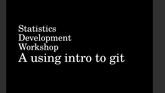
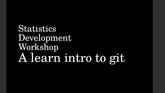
using: using -> learn
